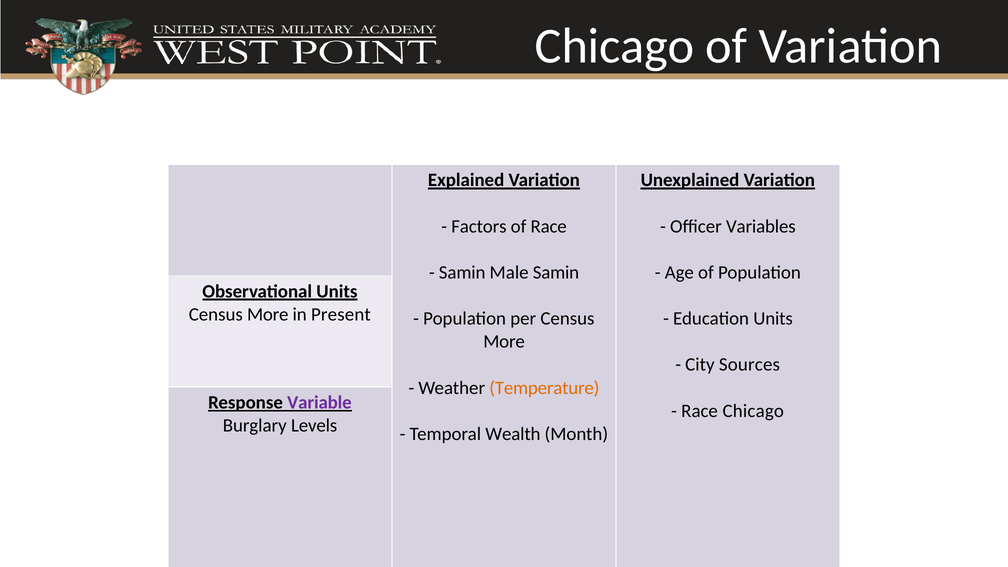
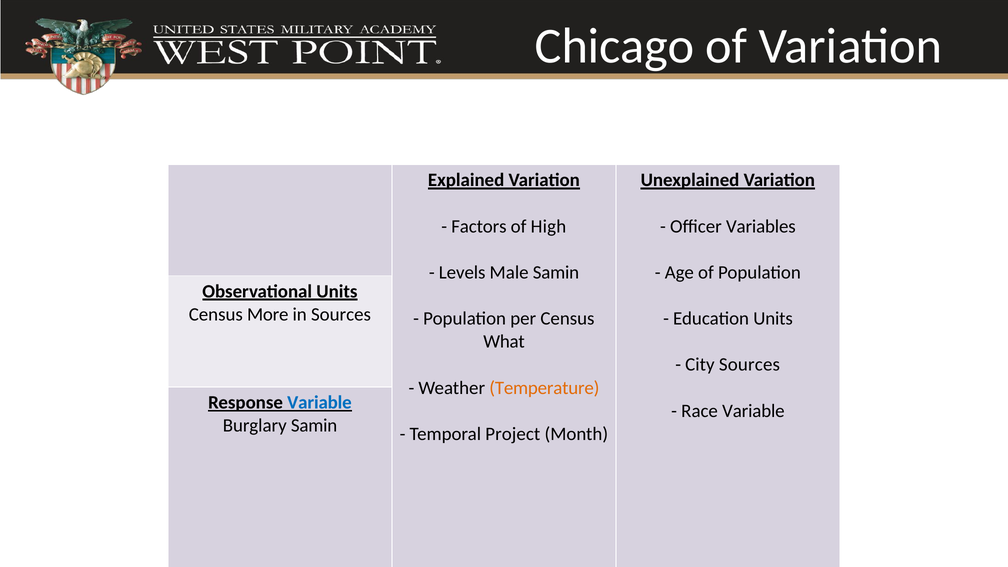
of Race: Race -> High
Samin at (462, 272): Samin -> Levels
in Present: Present -> Sources
More at (504, 342): More -> What
Variable at (319, 402) colour: purple -> blue
Race Chicago: Chicago -> Variable
Burglary Levels: Levels -> Samin
Wealth: Wealth -> Project
